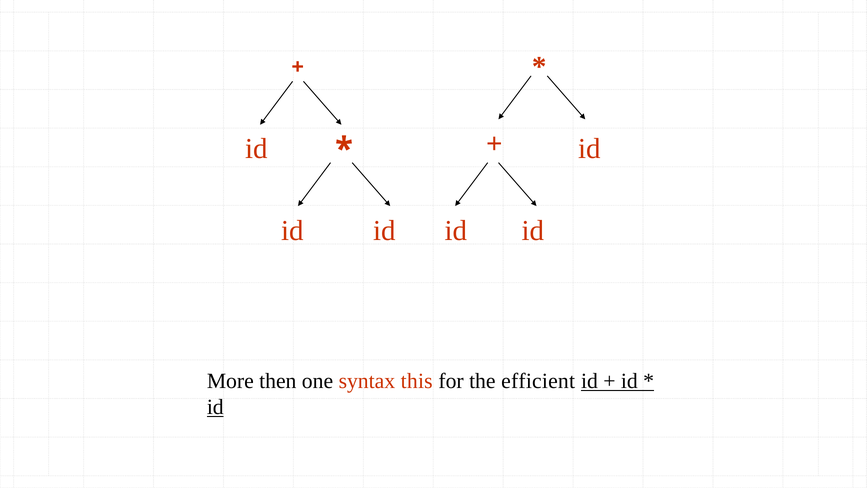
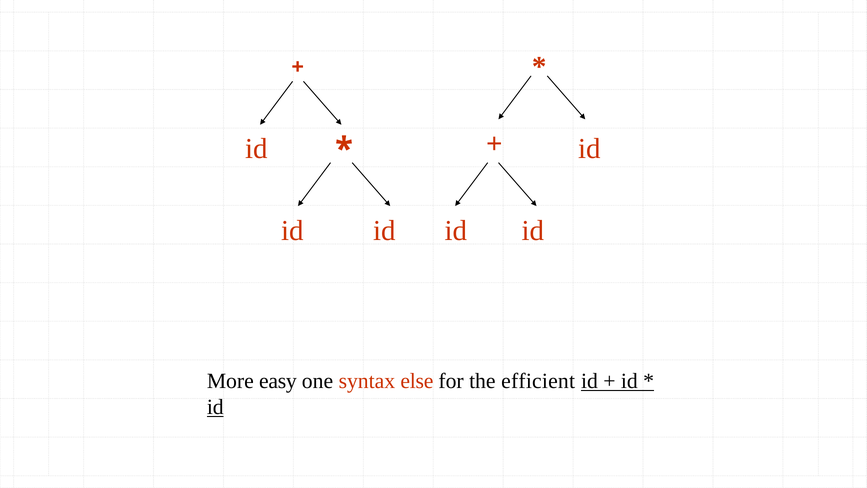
then: then -> easy
this: this -> else
